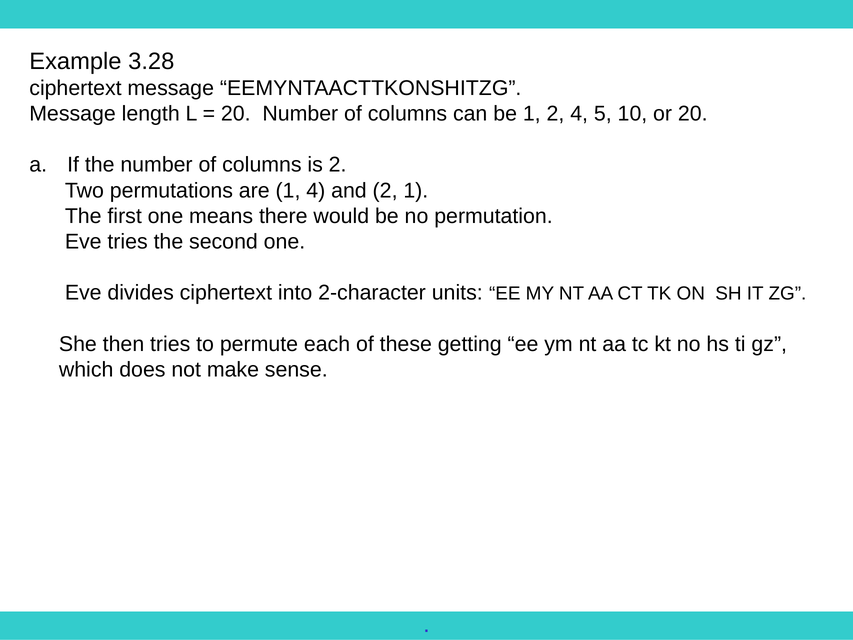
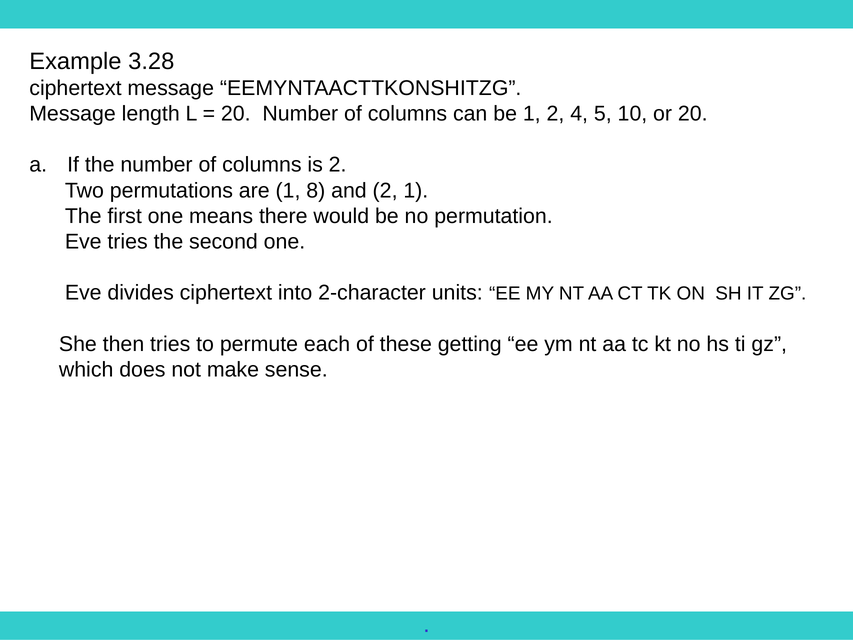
1 4: 4 -> 8
